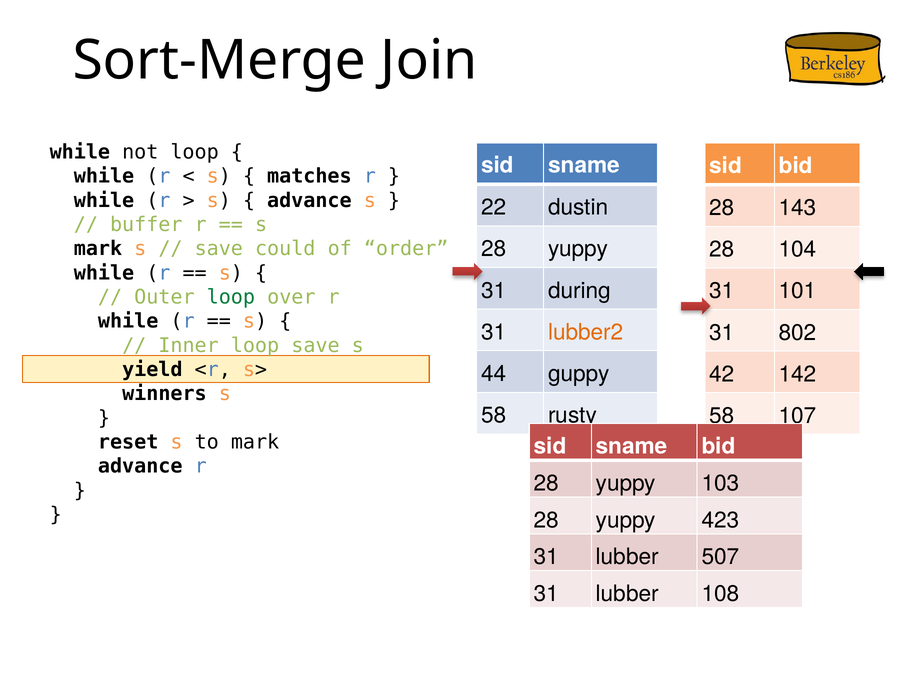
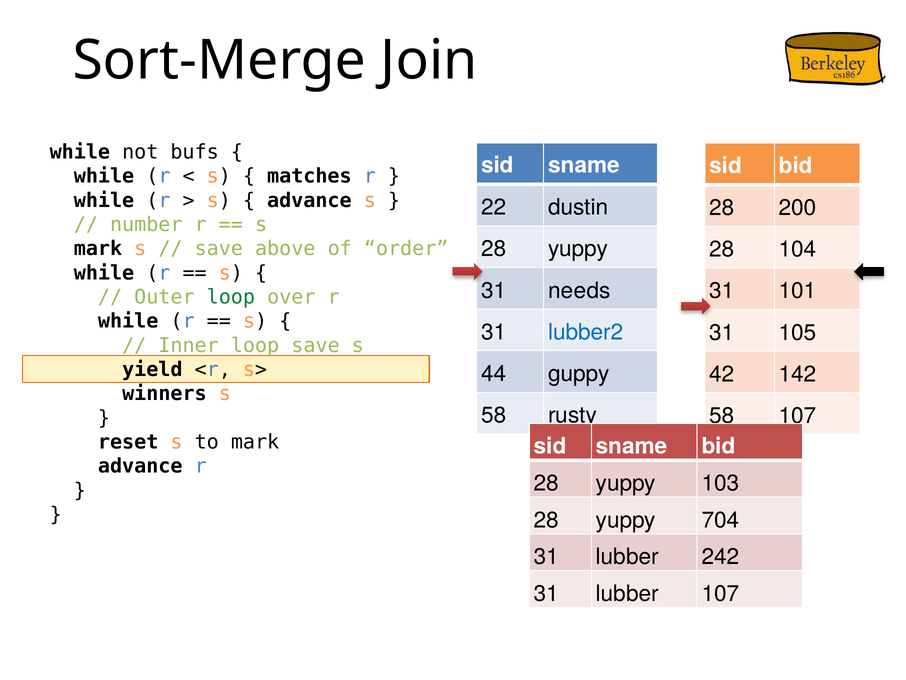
not loop: loop -> bufs
143: 143 -> 200
buffer: buffer -> number
could: could -> above
during: during -> needs
lubber2 colour: orange -> blue
802: 802 -> 105
423: 423 -> 704
507: 507 -> 242
lubber 108: 108 -> 107
